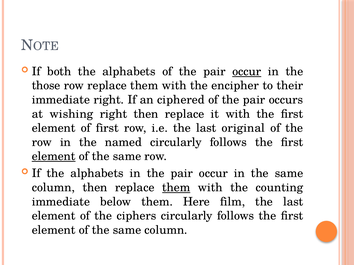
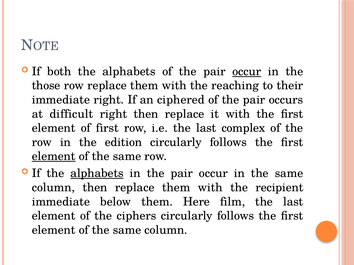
encipher: encipher -> reaching
wishing: wishing -> difficult
original: original -> complex
named: named -> edition
alphabets at (97, 174) underline: none -> present
them at (176, 188) underline: present -> none
counting: counting -> recipient
